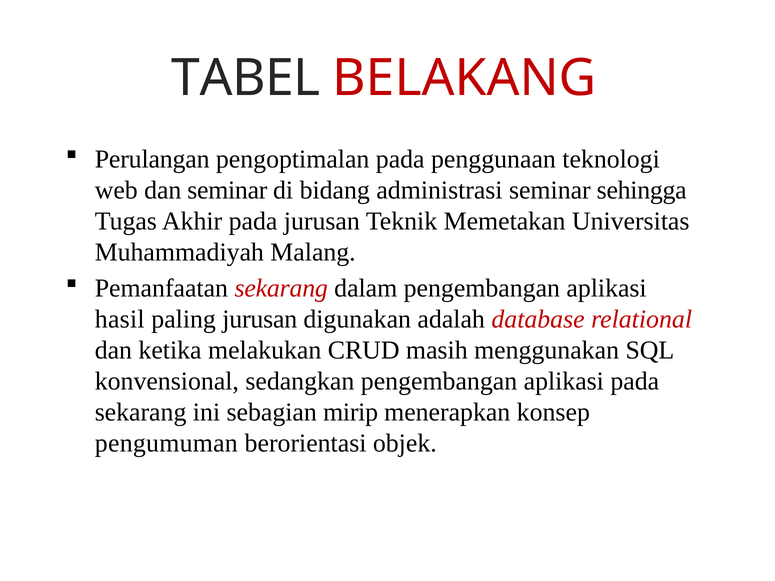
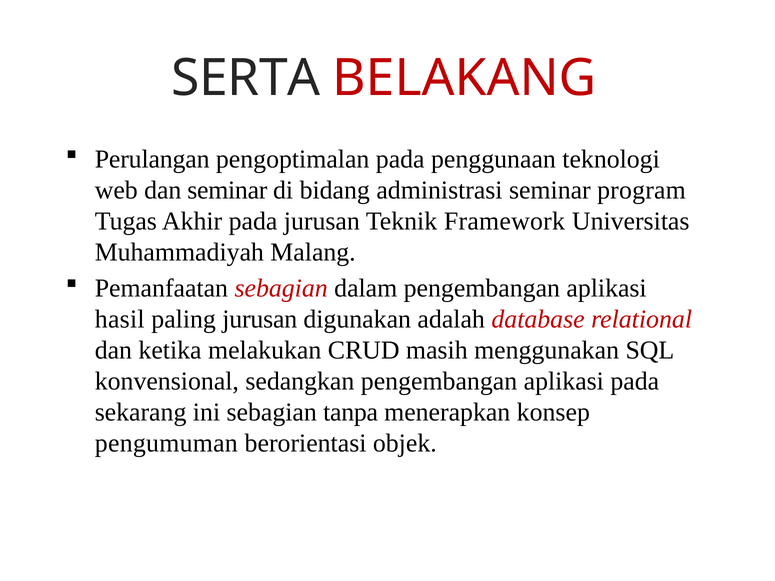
TABEL: TABEL -> SERTA
sehingga: sehingga -> program
Memetakan: Memetakan -> Framework
Pemanfaatan sekarang: sekarang -> sebagian
mirip: mirip -> tanpa
